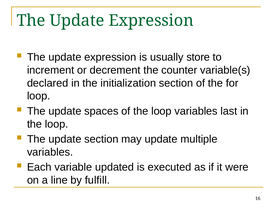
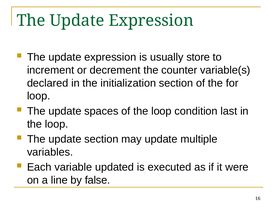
loop variables: variables -> condition
fulfill: fulfill -> false
